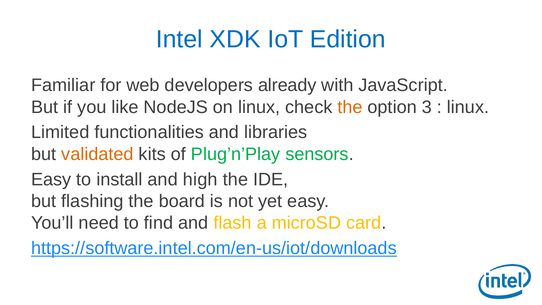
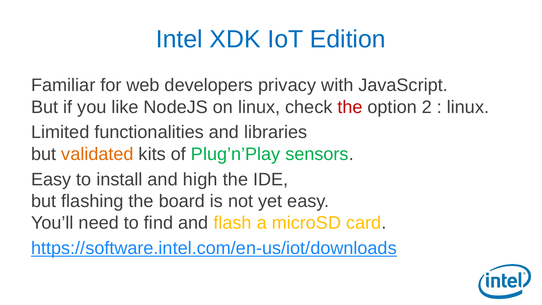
already: already -> privacy
the at (350, 107) colour: orange -> red
3: 3 -> 2
